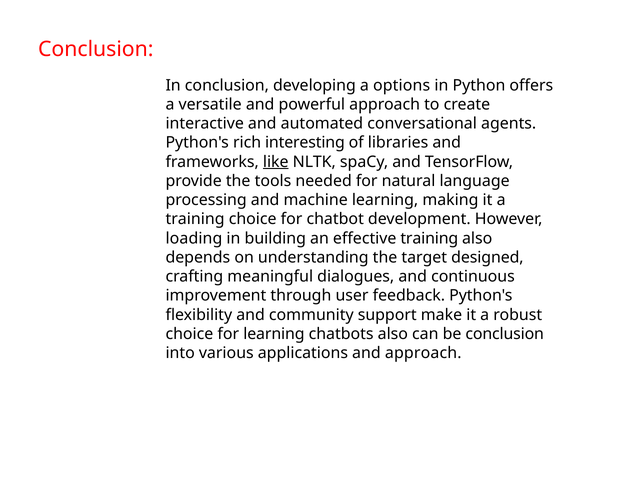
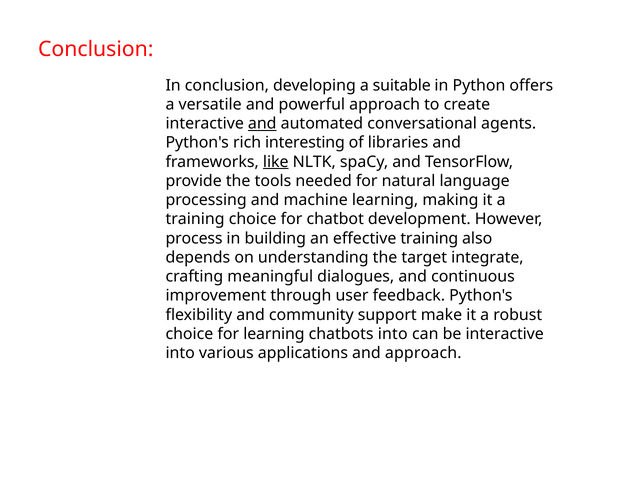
options: options -> suitable
and at (262, 124) underline: none -> present
loading: loading -> process
designed: designed -> integrate
chatbots also: also -> into
be conclusion: conclusion -> interactive
